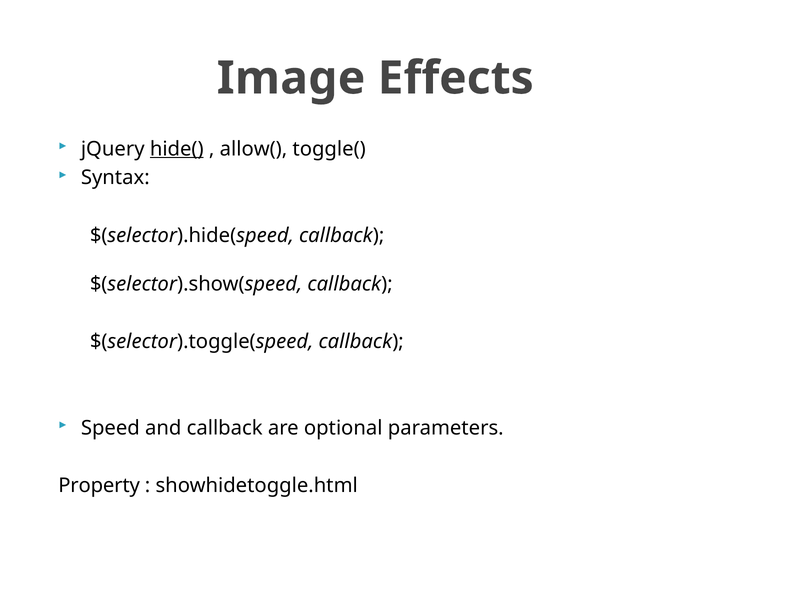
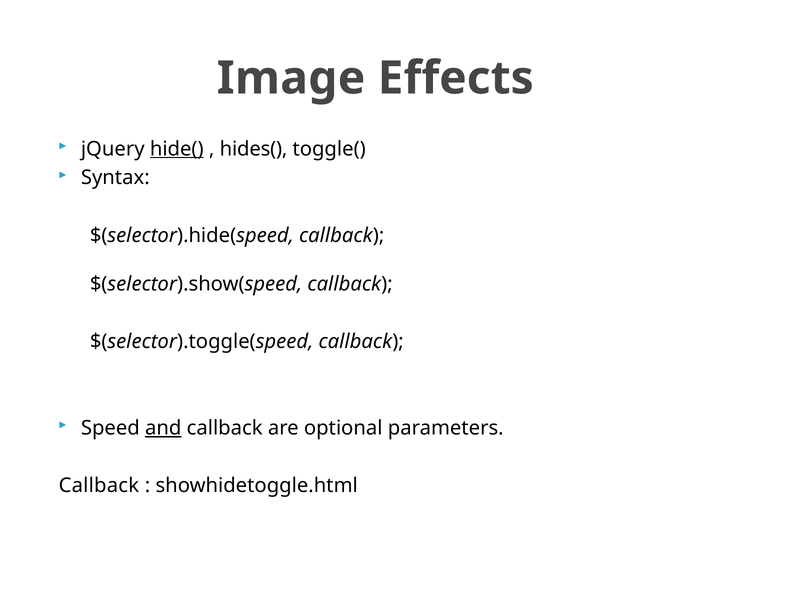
allow(: allow( -> hides(
and underline: none -> present
Property at (99, 486): Property -> Callback
